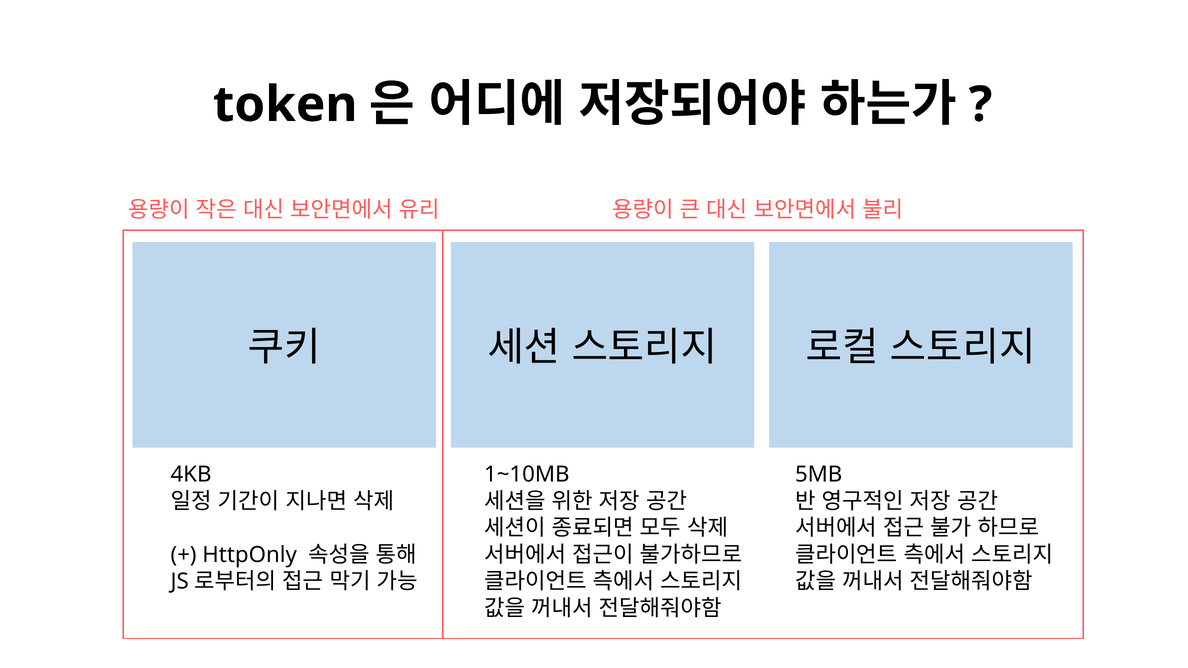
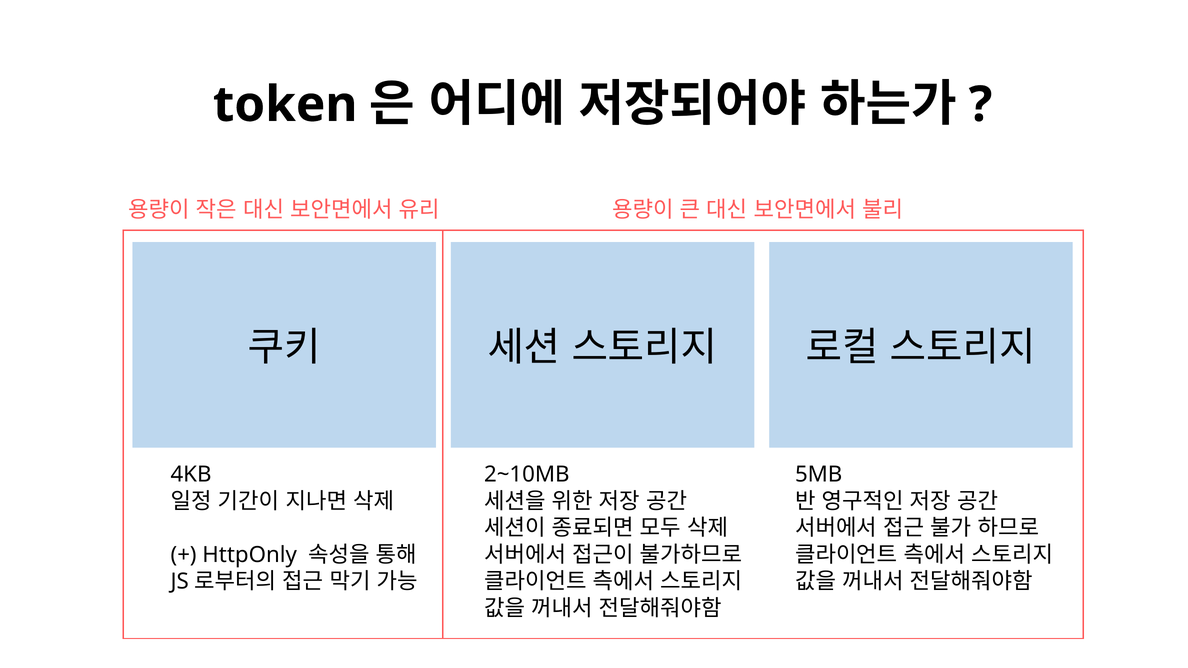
1~10MB: 1~10MB -> 2~10MB
